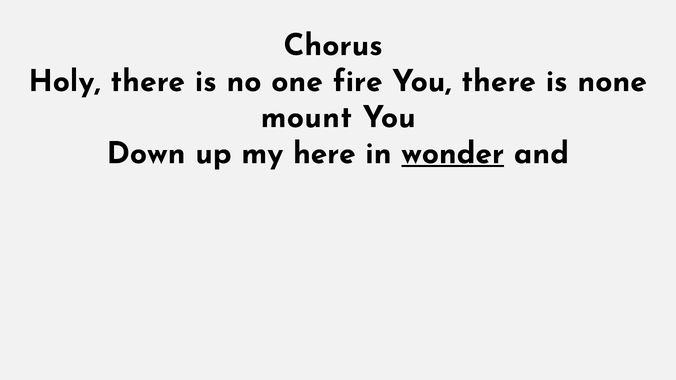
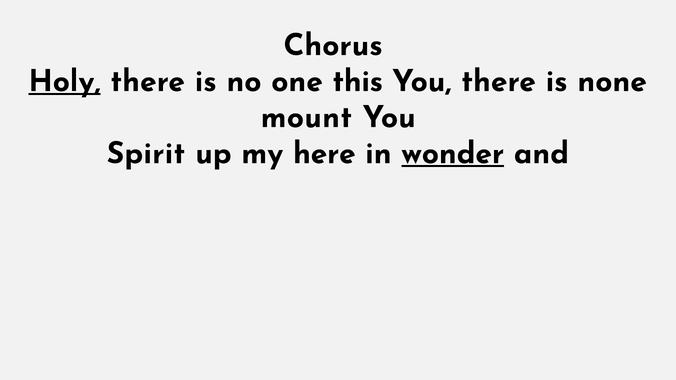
Holy underline: none -> present
fire: fire -> this
Down: Down -> Spirit
